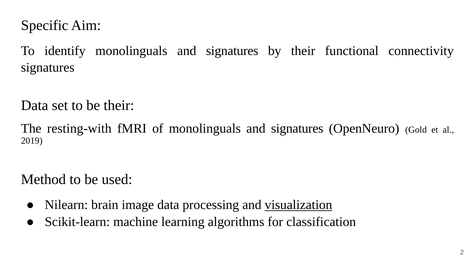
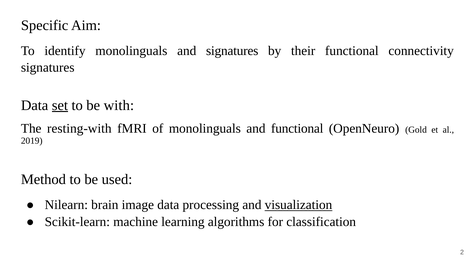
set underline: none -> present
be their: their -> with
of monolinguals and signatures: signatures -> functional
